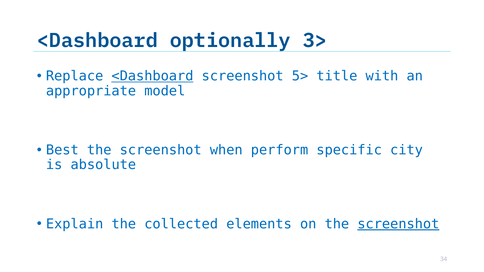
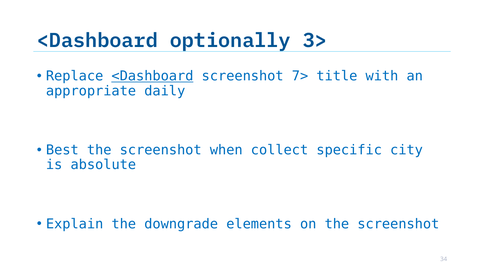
5>: 5> -> 7>
model: model -> daily
perform: perform -> collect
collected: collected -> downgrade
screenshot at (398, 224) underline: present -> none
